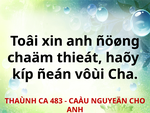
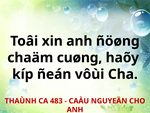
thieát: thieát -> cuøng
